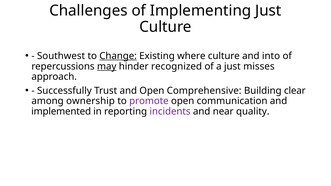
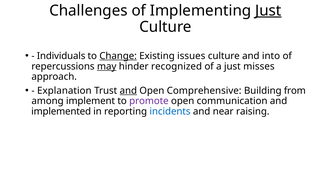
Just at (268, 11) underline: none -> present
Southwest: Southwest -> Individuals
where: where -> issues
Successfully: Successfully -> Explanation
and at (128, 91) underline: none -> present
clear: clear -> from
ownership: ownership -> implement
incidents colour: purple -> blue
quality: quality -> raising
